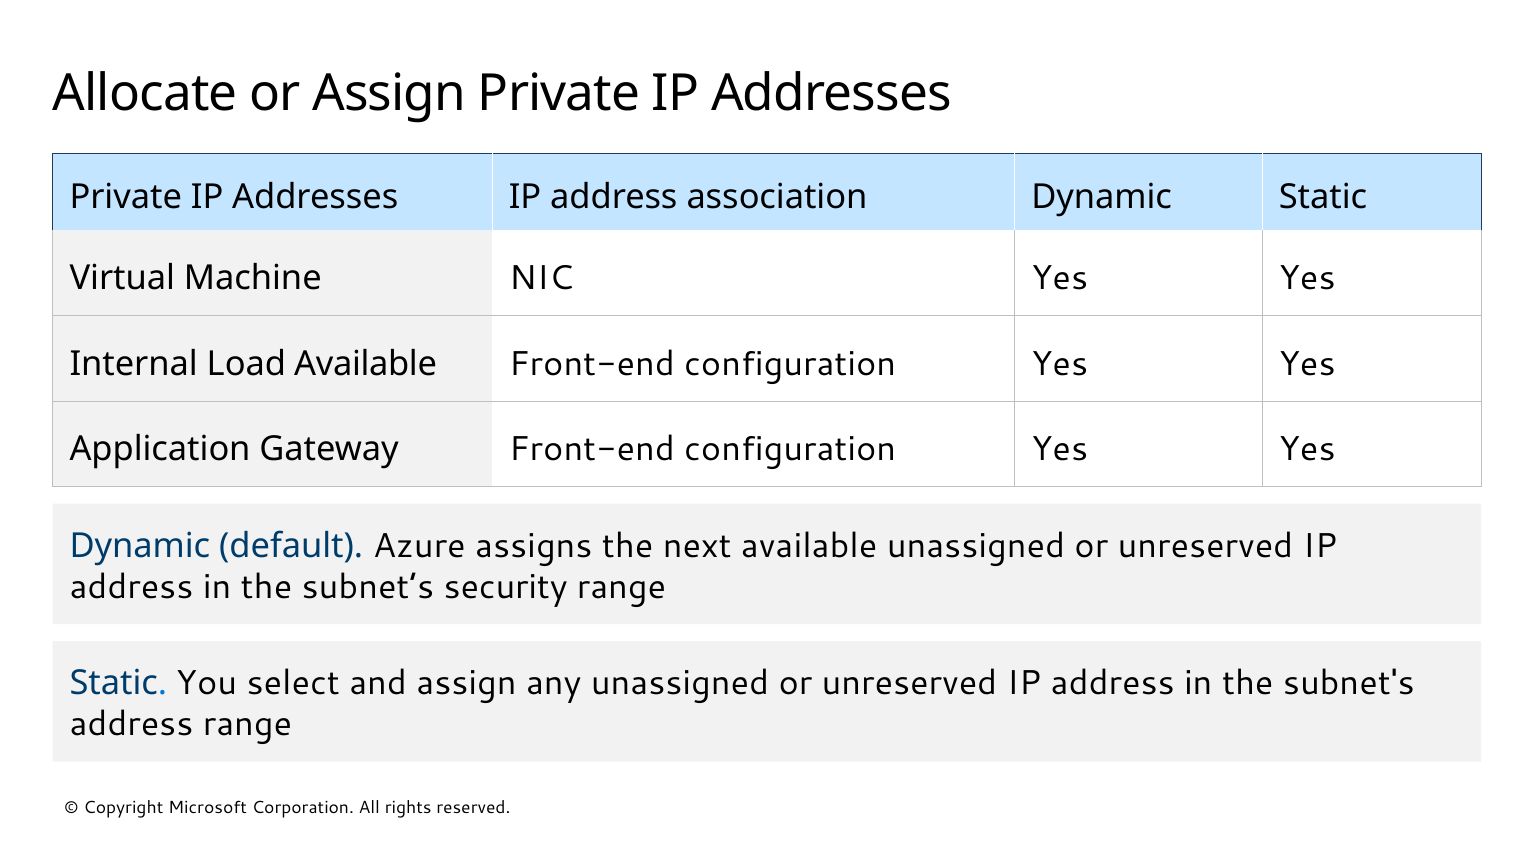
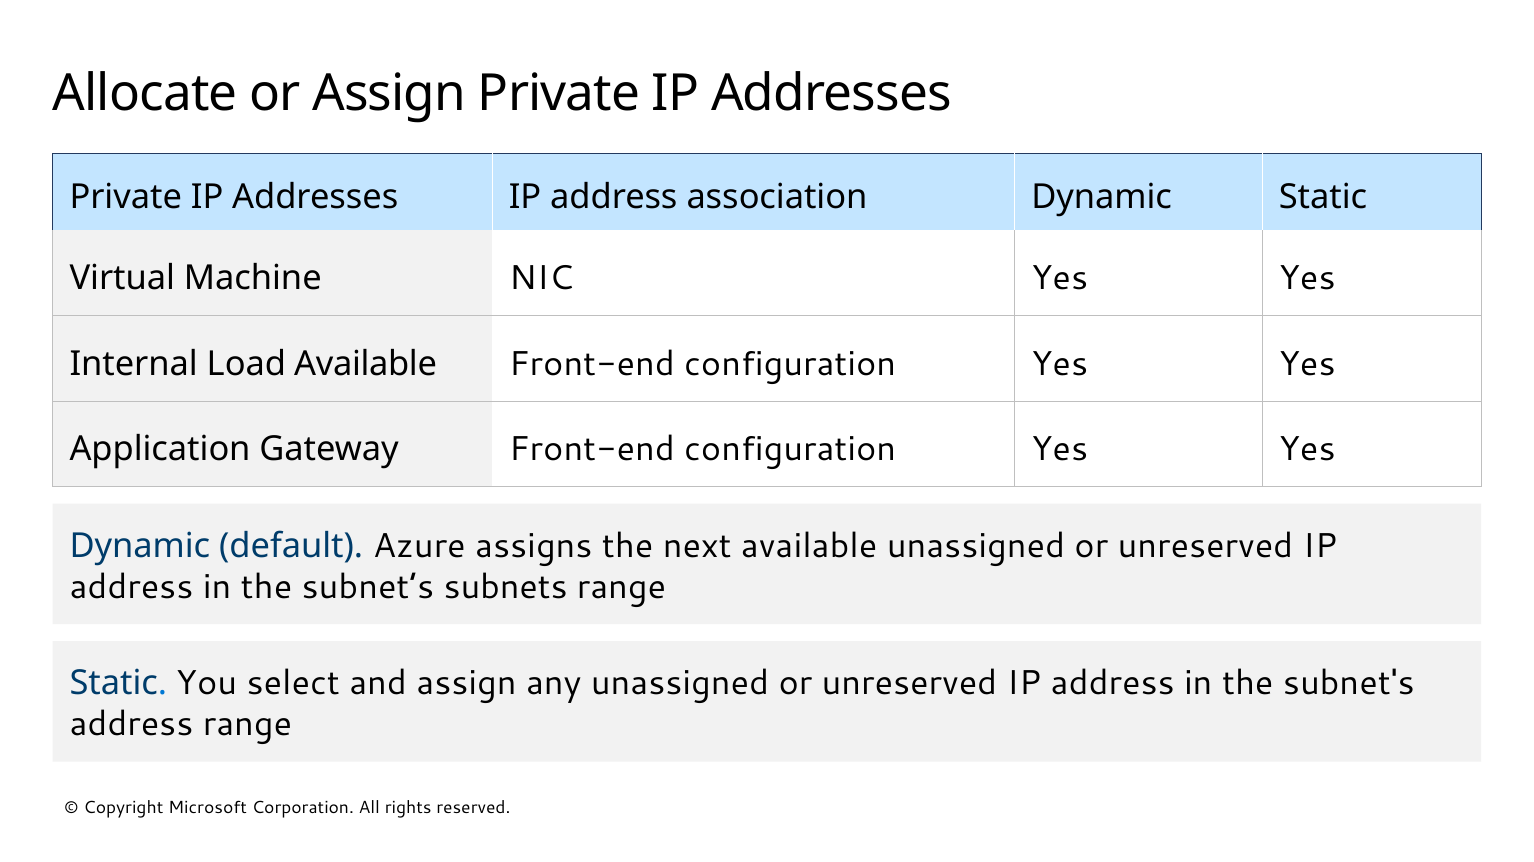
security: security -> subnets
